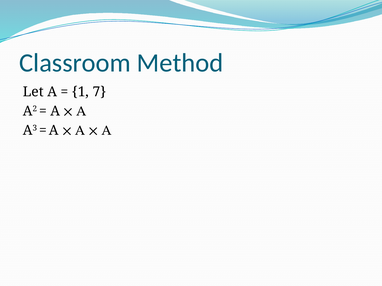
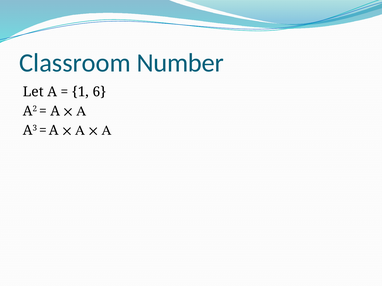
Method: Method -> Number
7: 7 -> 6
